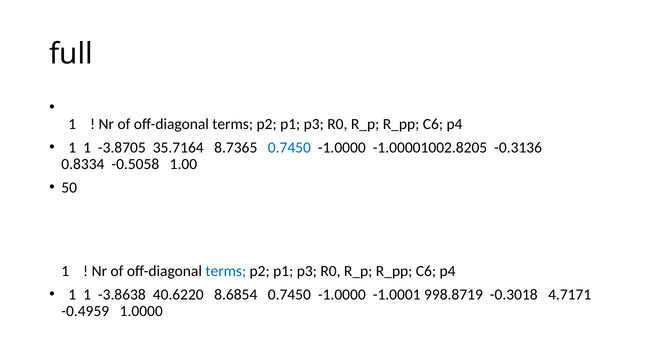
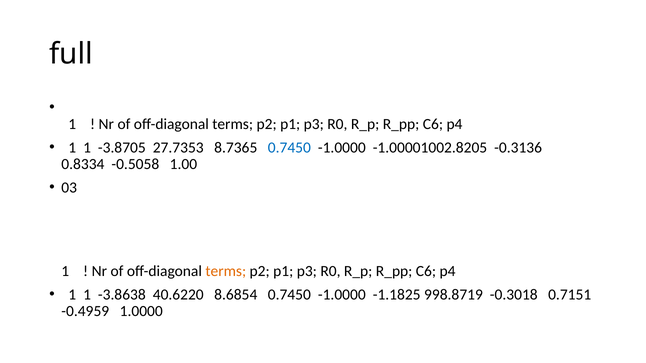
35.7164: 35.7164 -> 27.7353
50: 50 -> 03
terms at (226, 271) colour: blue -> orange
-1.0001: -1.0001 -> -1.1825
4.7171: 4.7171 -> 0.7151
